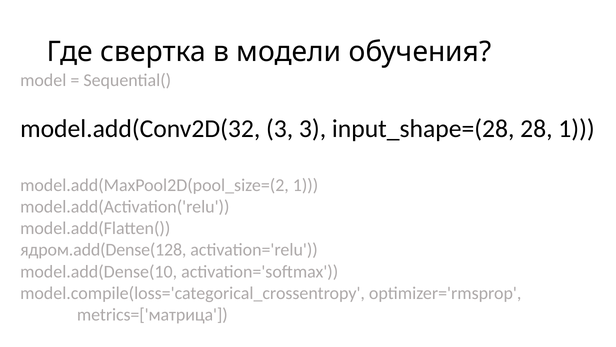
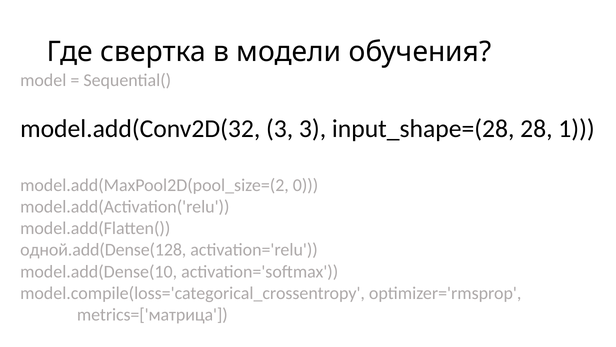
model.add(MaxPool2D(pool_size=(2 1: 1 -> 0
ядром.add(Dense(128: ядром.add(Dense(128 -> одной.add(Dense(128
